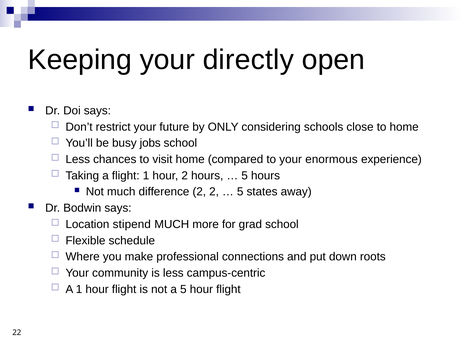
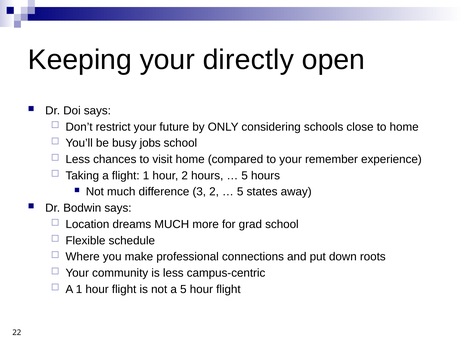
enormous: enormous -> remember
difference 2: 2 -> 3
stipend: stipend -> dreams
